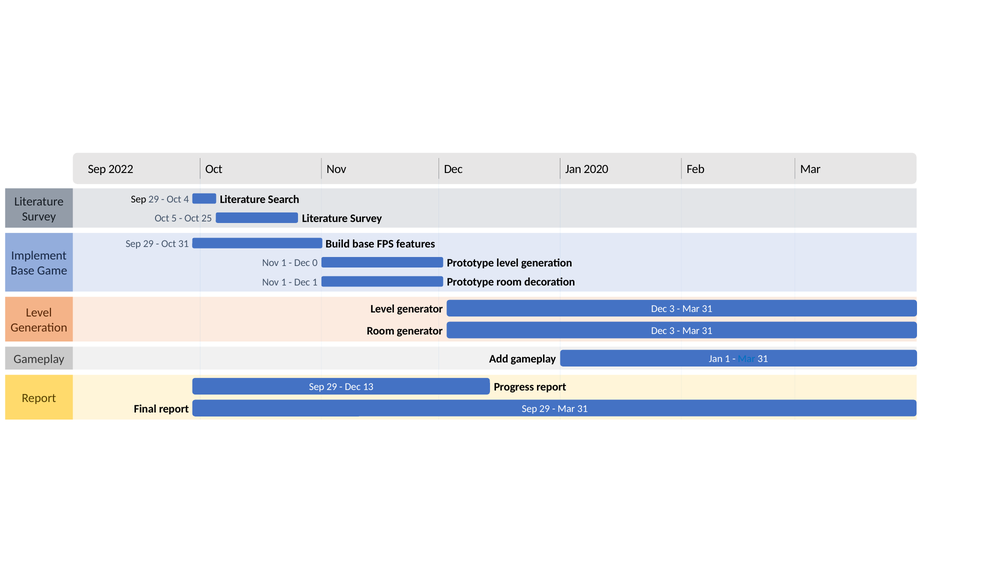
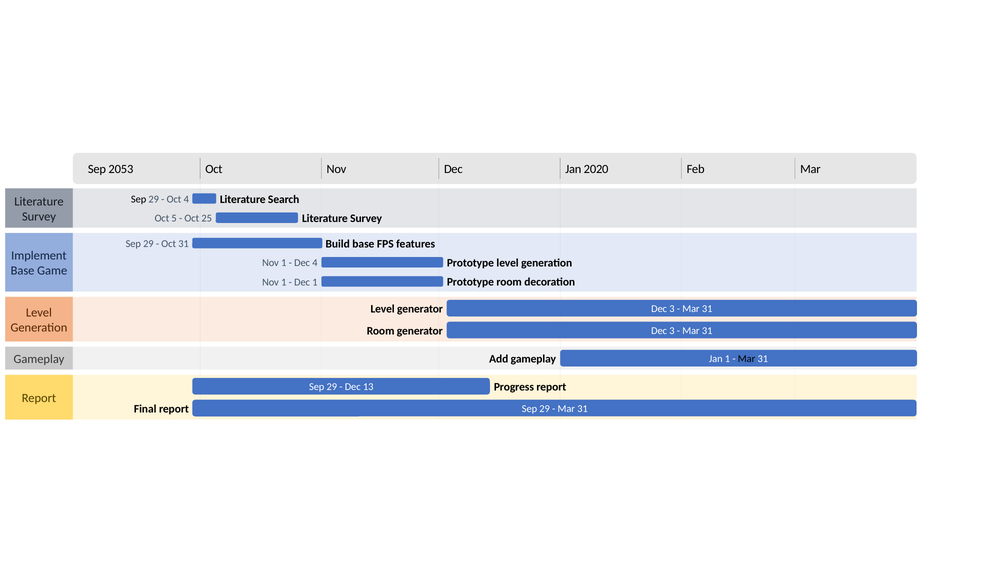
2022: 2022 -> 2053
Dec 0: 0 -> 4
Mar at (747, 359) colour: blue -> black
